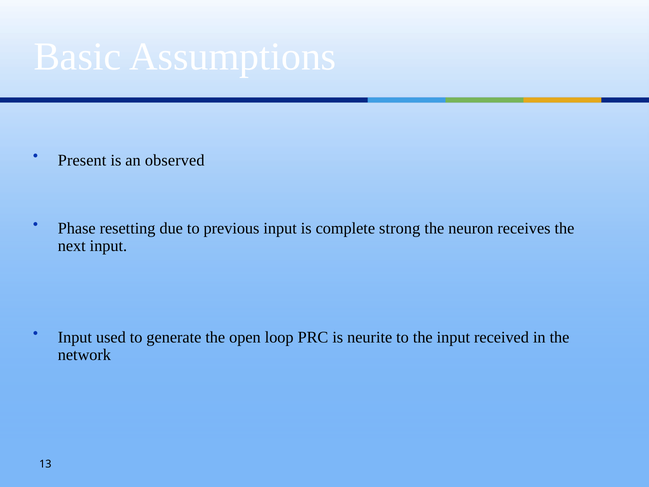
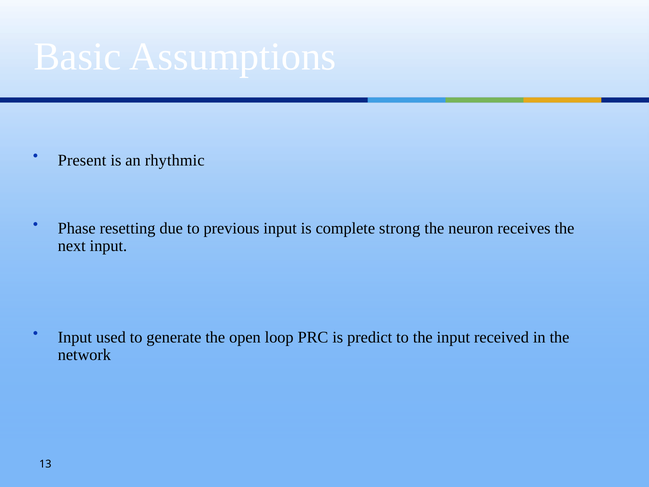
observed: observed -> rhythmic
neurite: neurite -> predict
